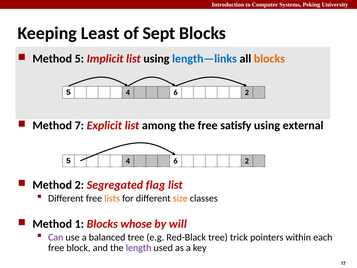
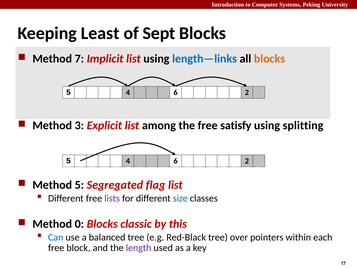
Method 5: 5 -> 7
7: 7 -> 3
external: external -> splitting
Method 2: 2 -> 5
lists colour: orange -> purple
size colour: orange -> blue
1: 1 -> 0
whose: whose -> classic
will: will -> this
Can colour: purple -> blue
trick: trick -> over
